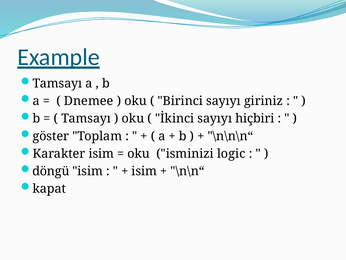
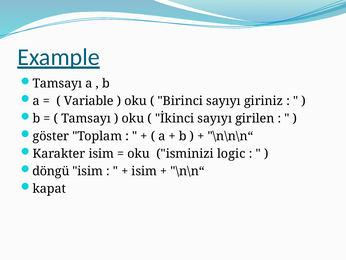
Dnemee: Dnemee -> Variable
hiçbiri: hiçbiri -> girilen
